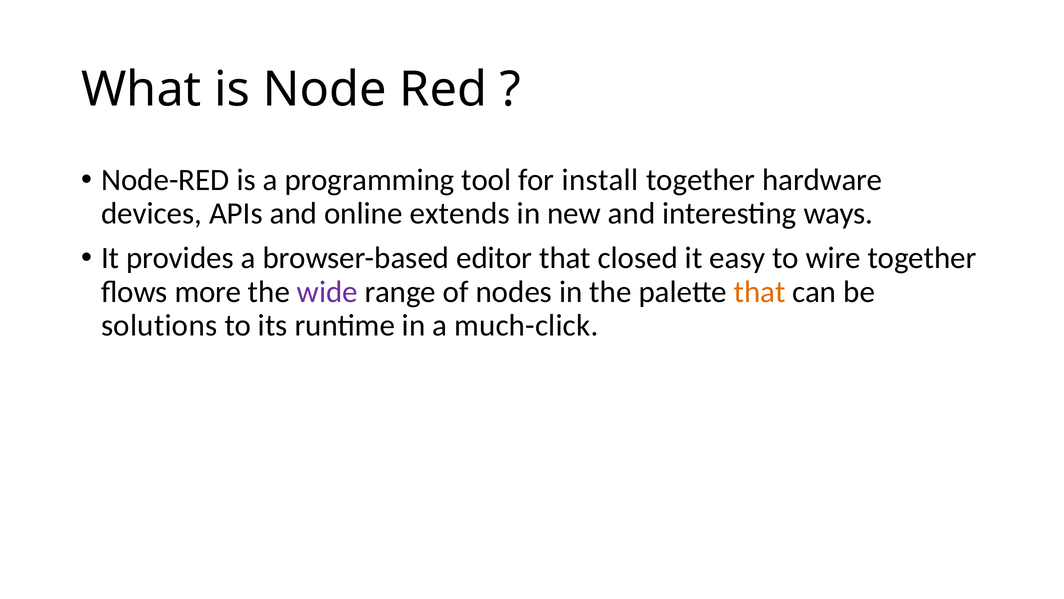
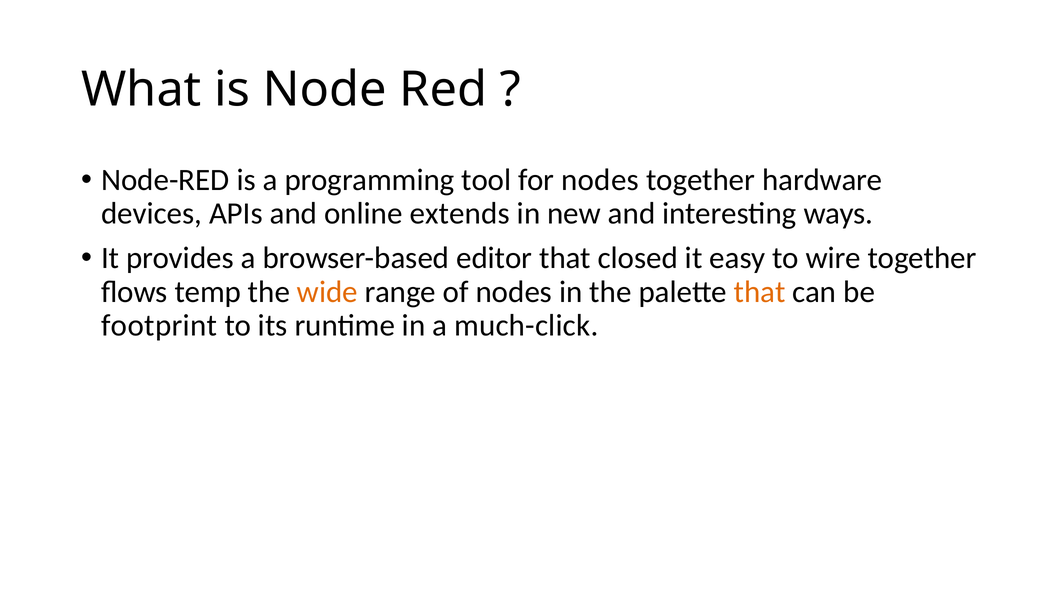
for install: install -> nodes
more: more -> temp
wide colour: purple -> orange
solutions: solutions -> footprint
